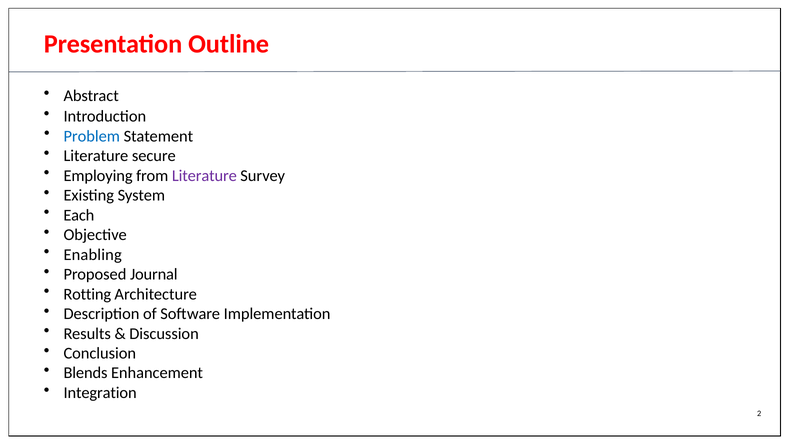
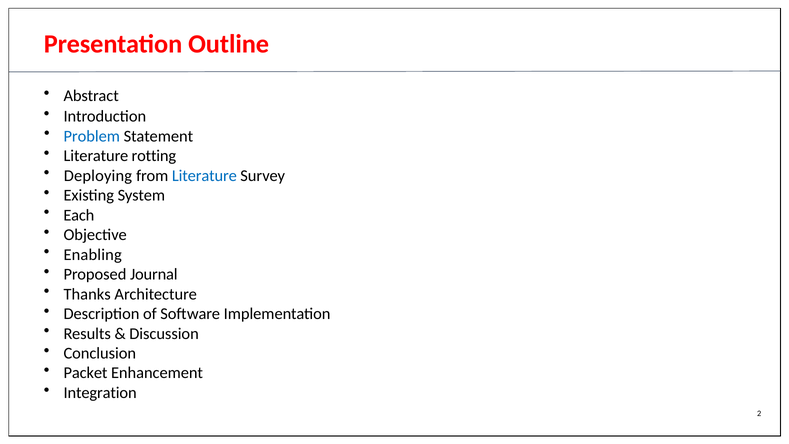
secure: secure -> rotting
Employing: Employing -> Deploying
Literature at (204, 176) colour: purple -> blue
Rotting: Rotting -> Thanks
Blends: Blends -> Packet
